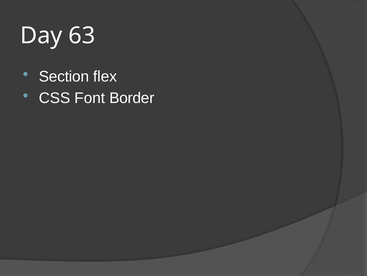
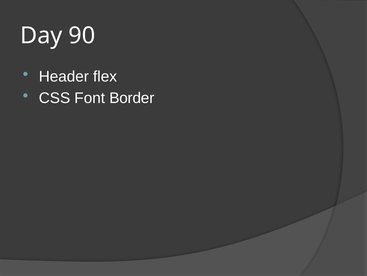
63: 63 -> 90
Section: Section -> Header
